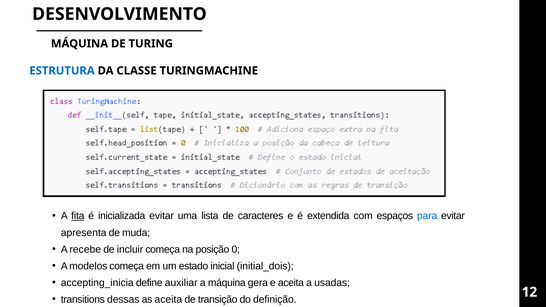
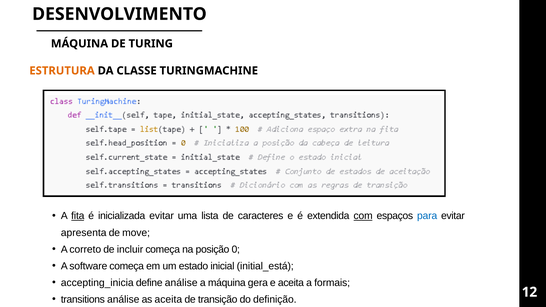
ESTRUTURA colour: blue -> orange
com underline: none -> present
muda: muda -> move
recebe: recebe -> correto
modelos: modelos -> software
initial_dois: initial_dois -> initial_está
define auxiliar: auxiliar -> análise
usadas: usadas -> formais
transitions dessas: dessas -> análise
